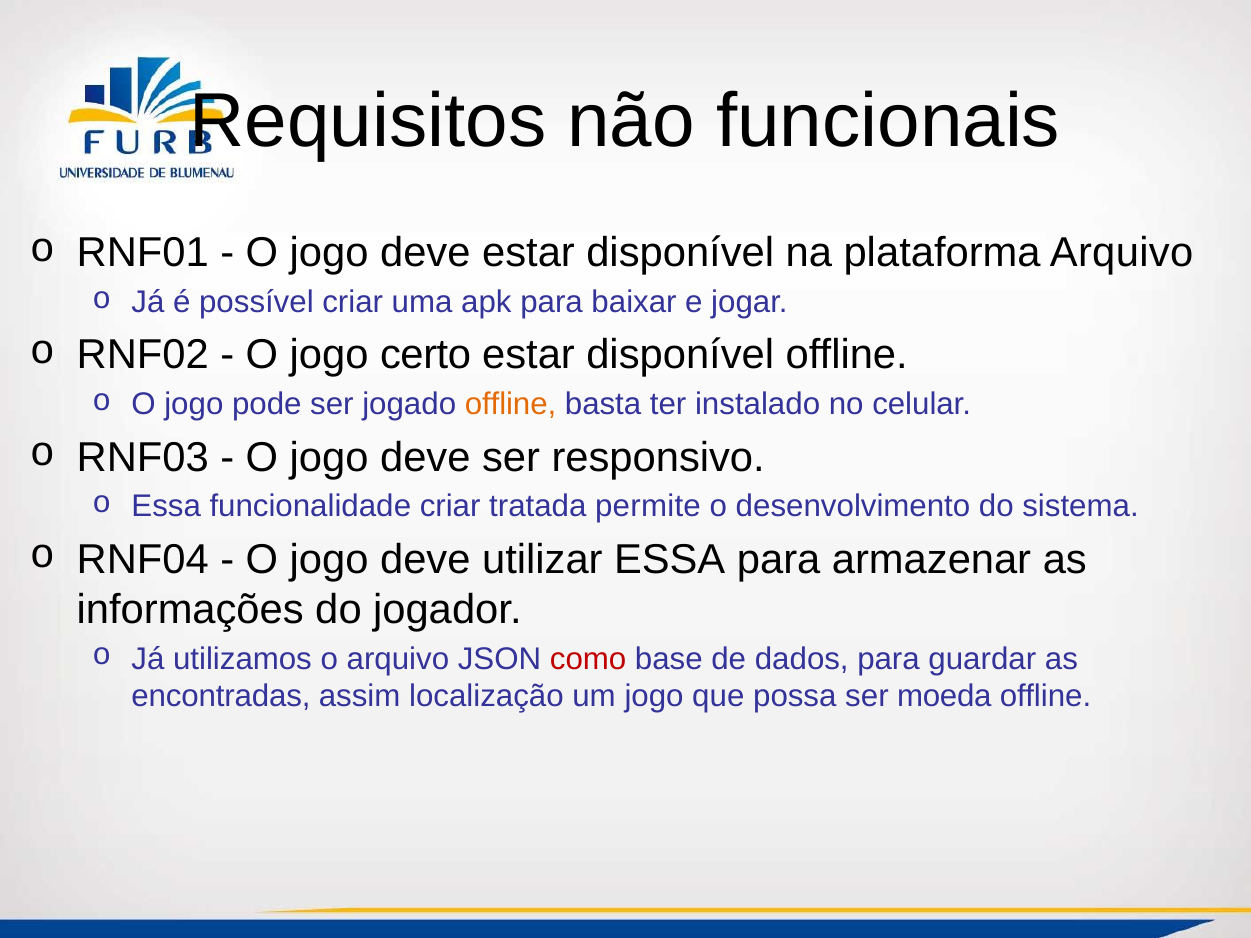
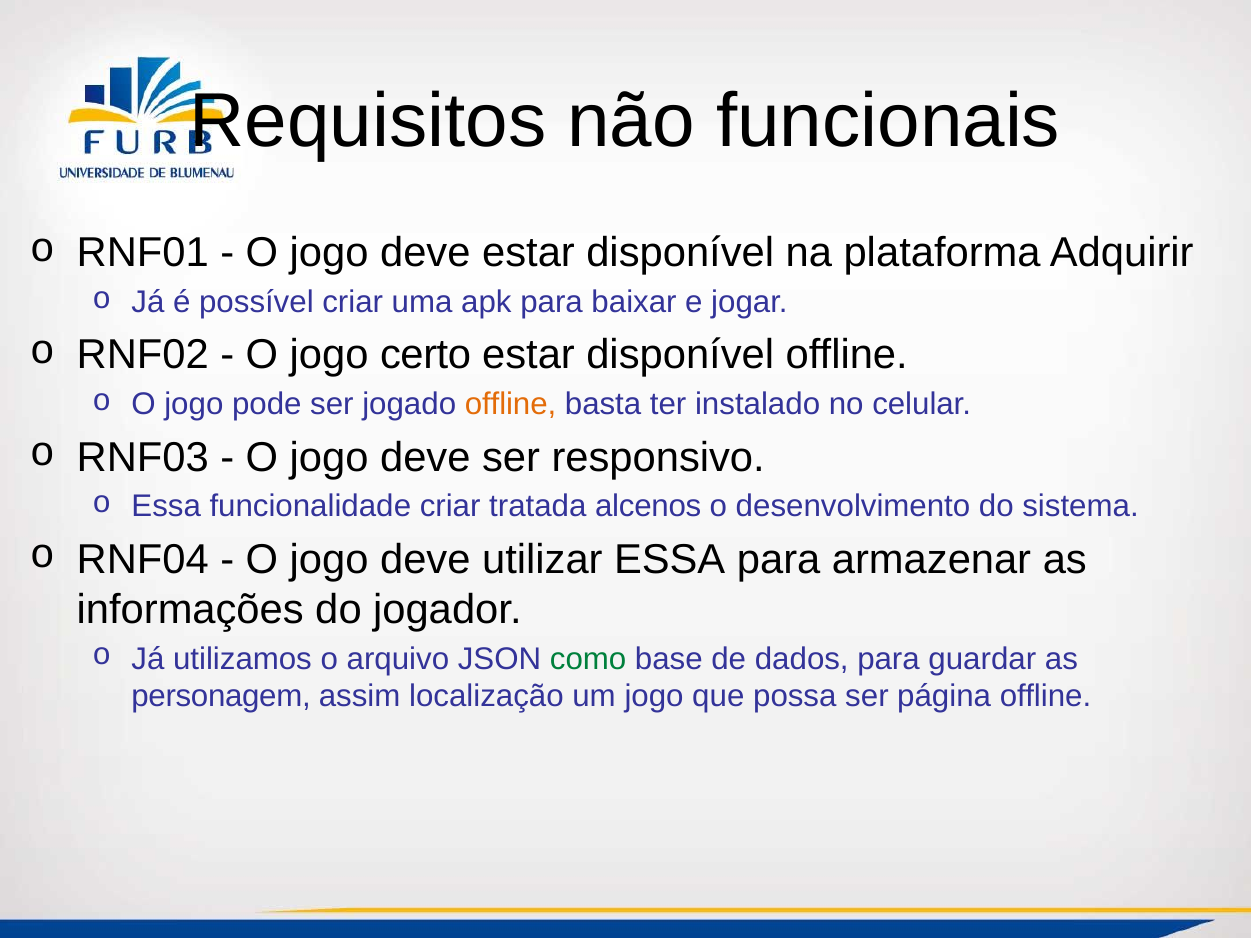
plataforma Arquivo: Arquivo -> Adquirir
permite: permite -> alcenos
como colour: red -> green
encontradas: encontradas -> personagem
moeda: moeda -> página
